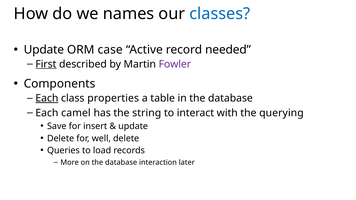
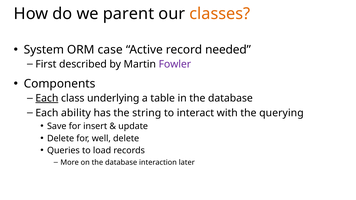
names: names -> parent
classes colour: blue -> orange
Update at (44, 50): Update -> System
First underline: present -> none
properties: properties -> underlying
camel: camel -> ability
